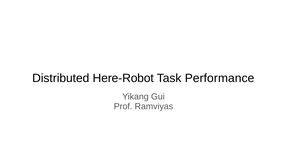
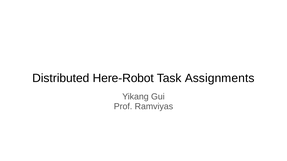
Performance: Performance -> Assignments
